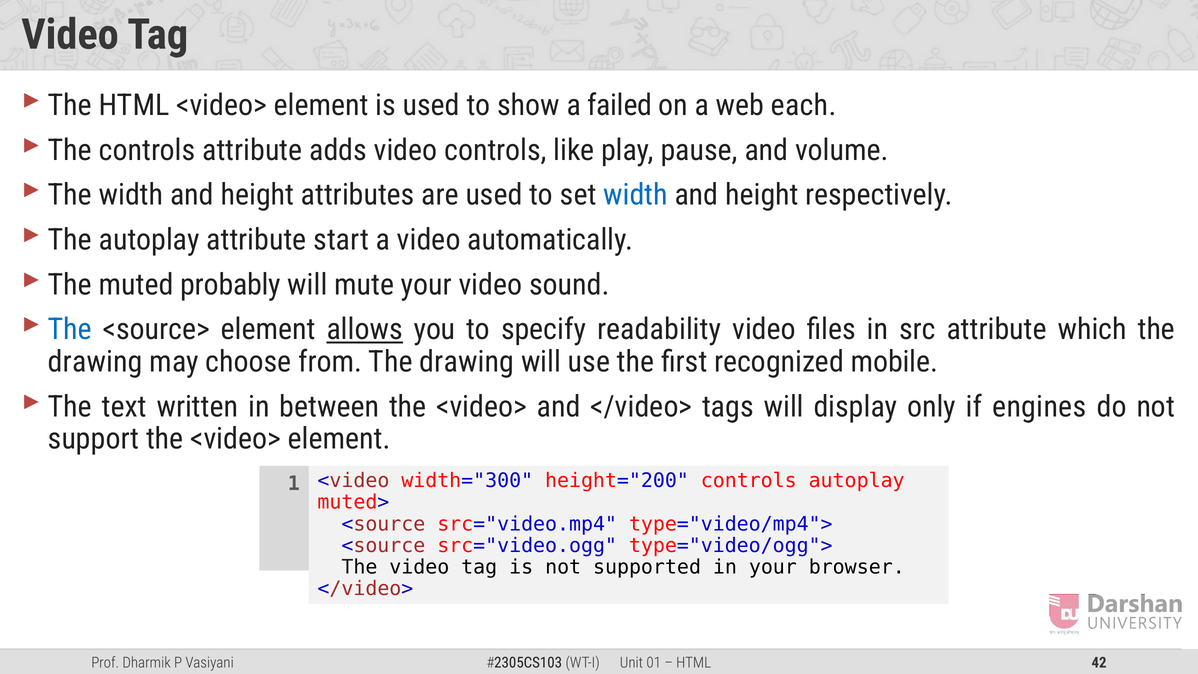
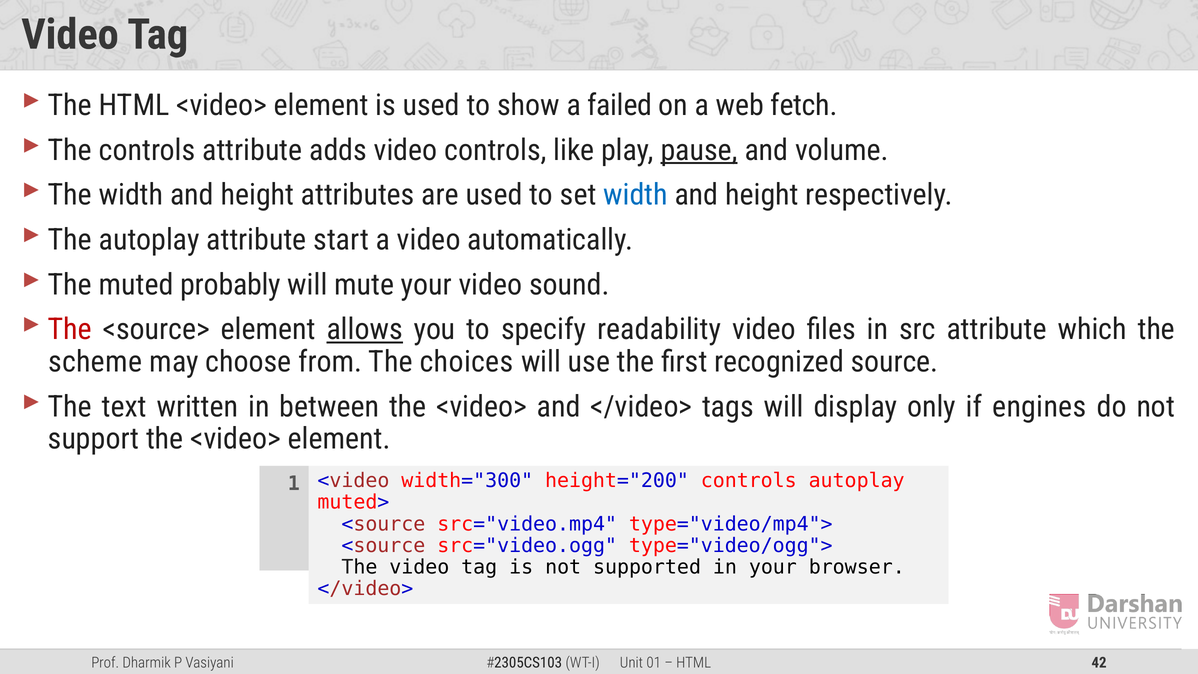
each: each -> fetch
pause underline: none -> present
The at (70, 329) colour: blue -> red
drawing at (95, 362): drawing -> scheme
from The drawing: drawing -> choices
mobile: mobile -> source
